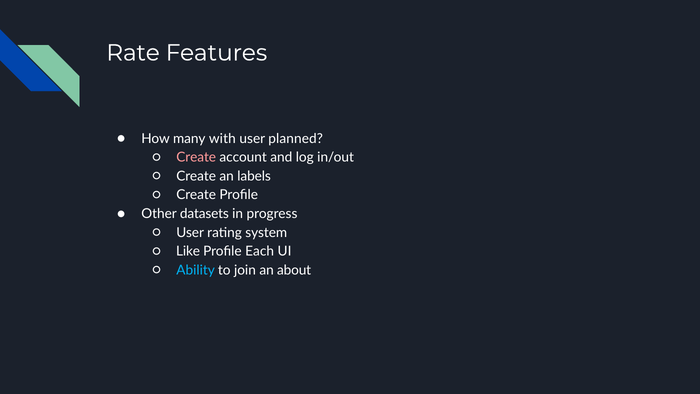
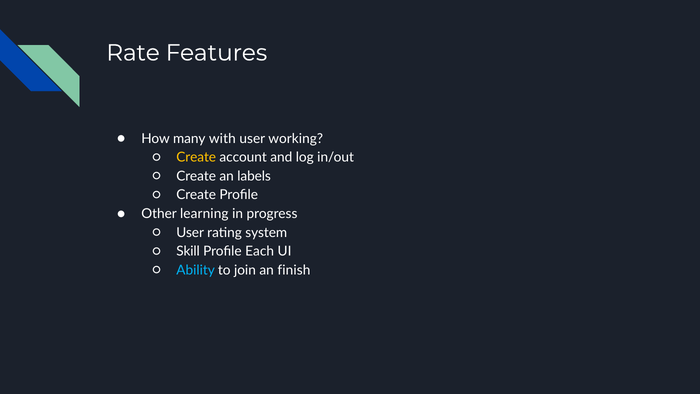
planned: planned -> working
Create at (196, 157) colour: pink -> yellow
datasets: datasets -> learning
Like: Like -> Skill
about: about -> finish
